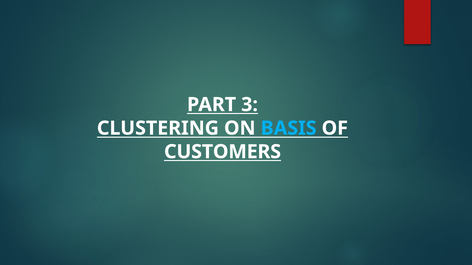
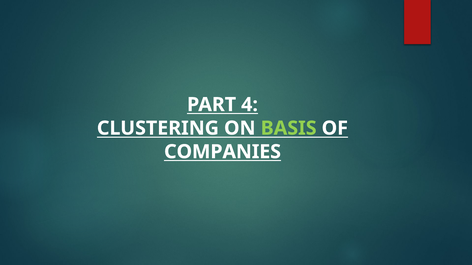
3: 3 -> 4
BASIS colour: light blue -> light green
CUSTOMERS: CUSTOMERS -> COMPANIES
